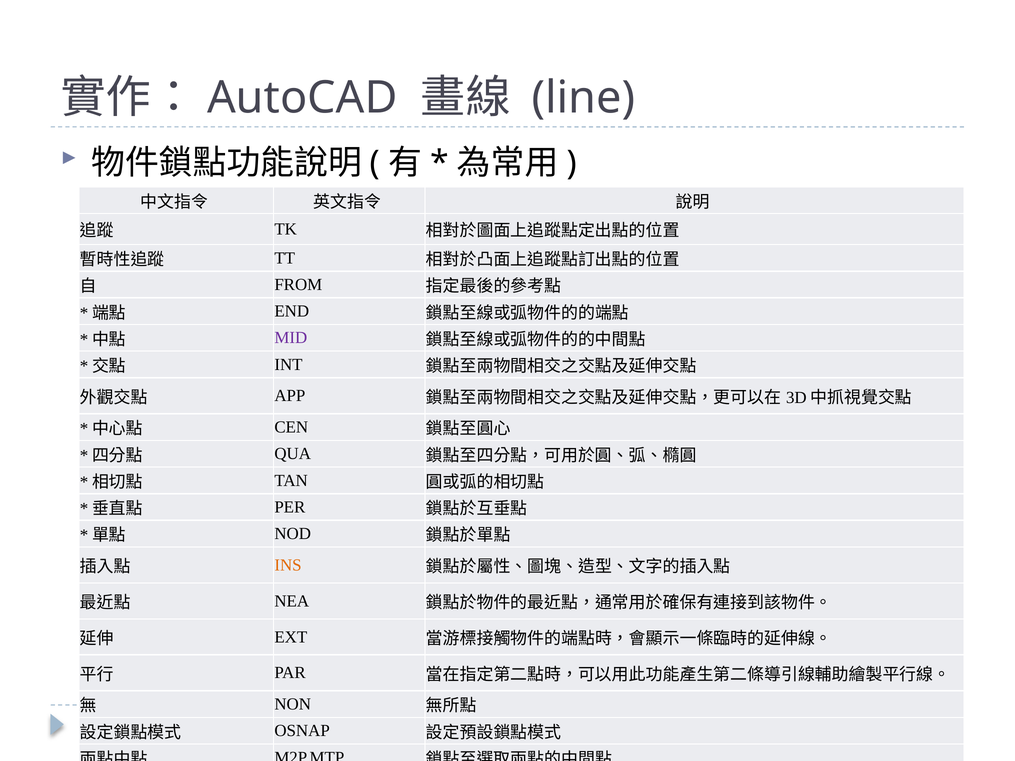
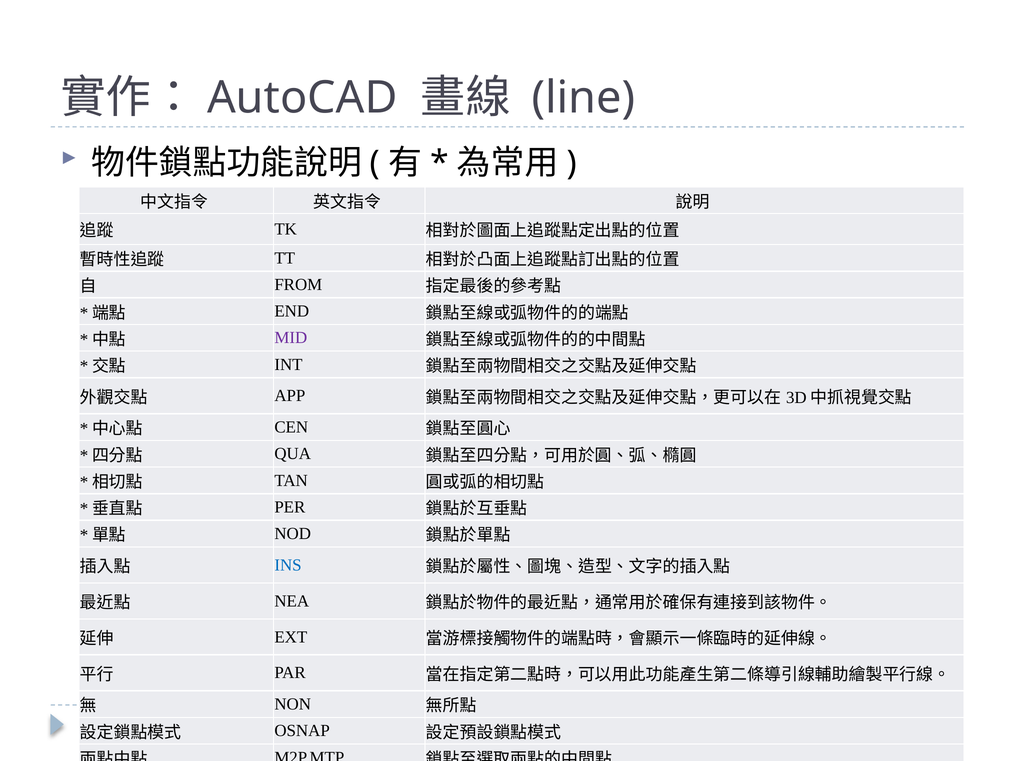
INS colour: orange -> blue
